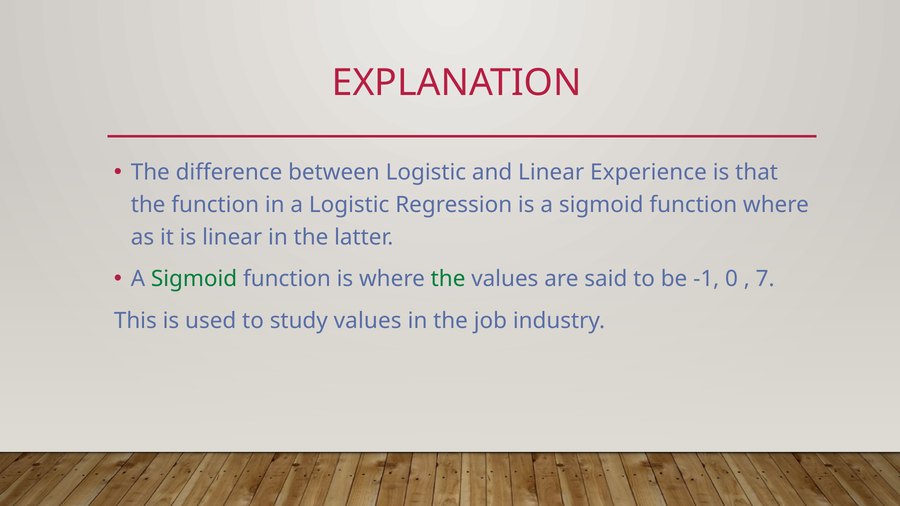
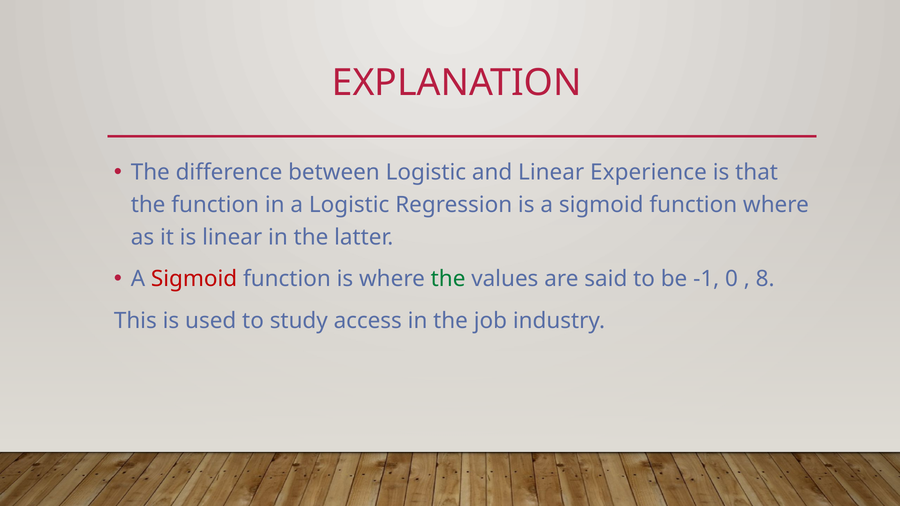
Sigmoid at (194, 279) colour: green -> red
7: 7 -> 8
study values: values -> access
